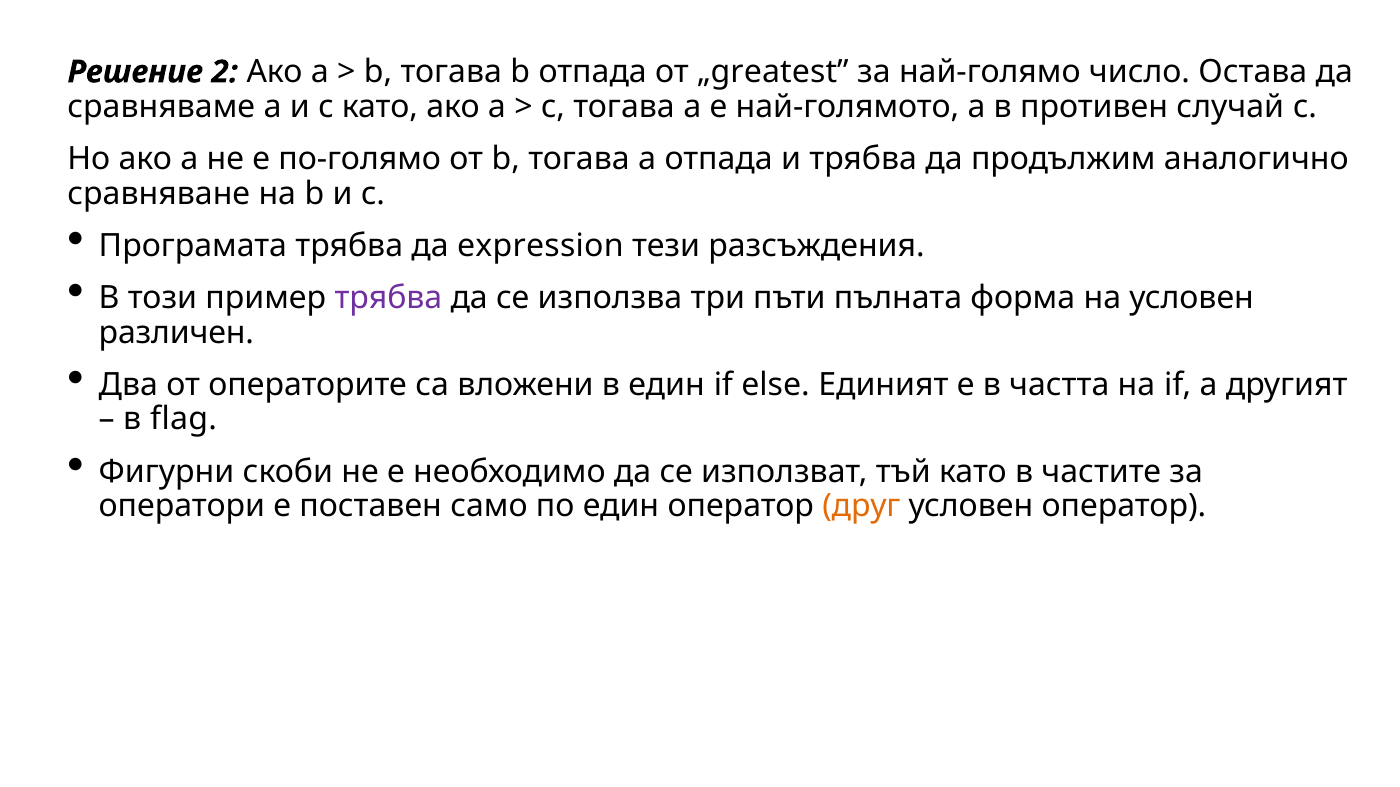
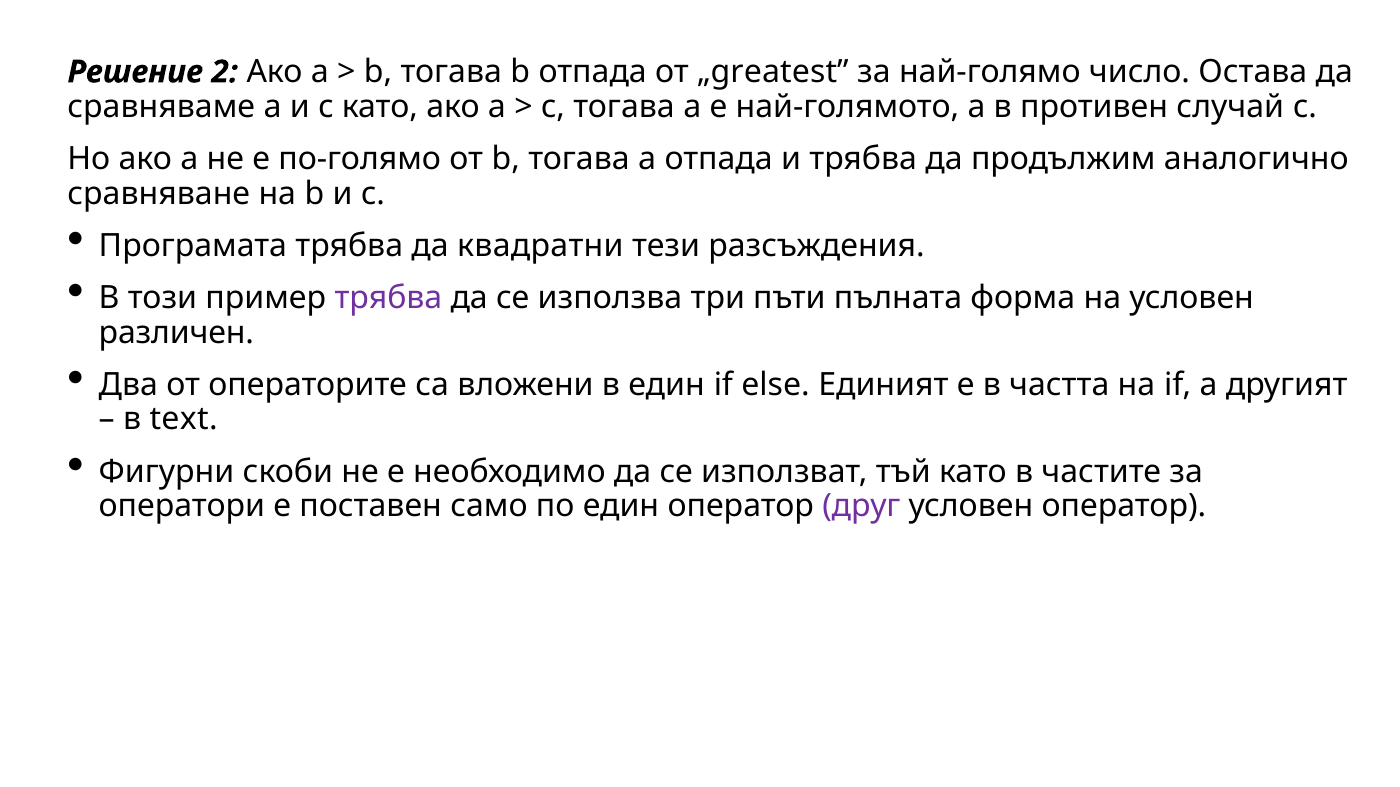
expression: expression -> квадратни
flag: flag -> text
друг colour: orange -> purple
